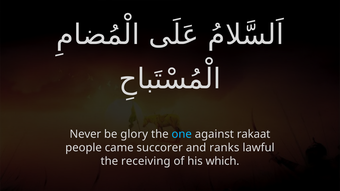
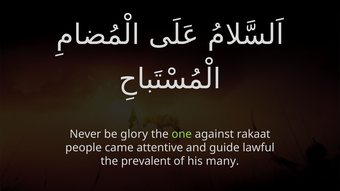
one colour: light blue -> light green
succorer: succorer -> attentive
ranks: ranks -> guide
receiving: receiving -> prevalent
which: which -> many
